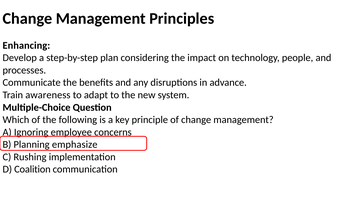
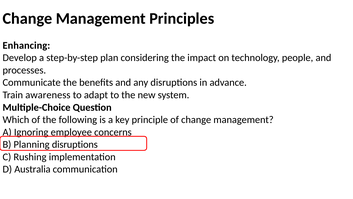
Planning emphasize: emphasize -> disruptions
Coalition: Coalition -> Australia
